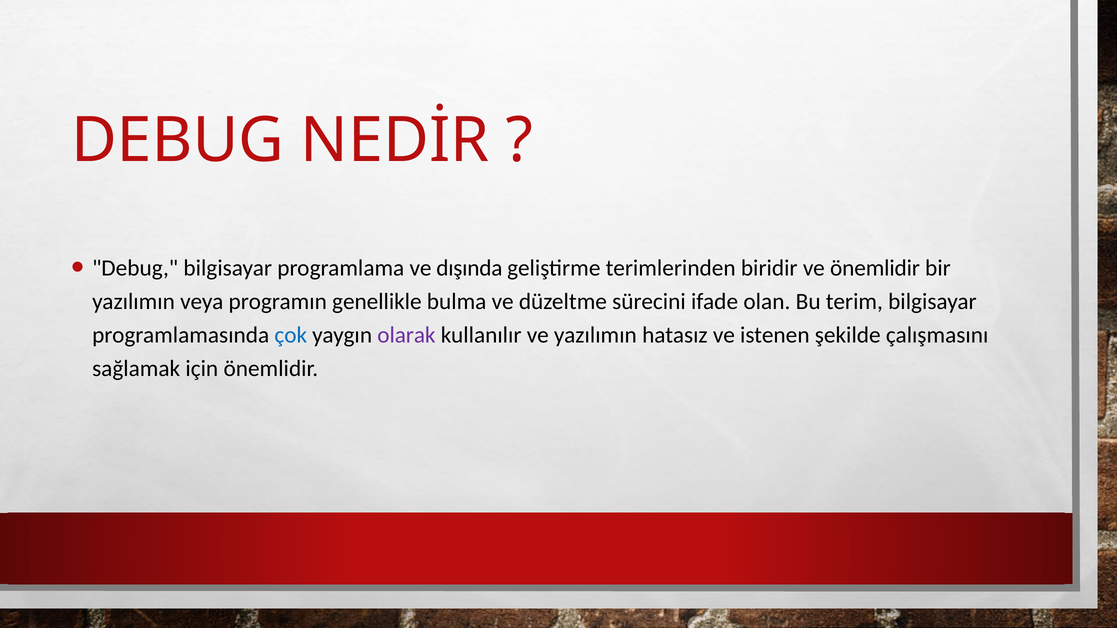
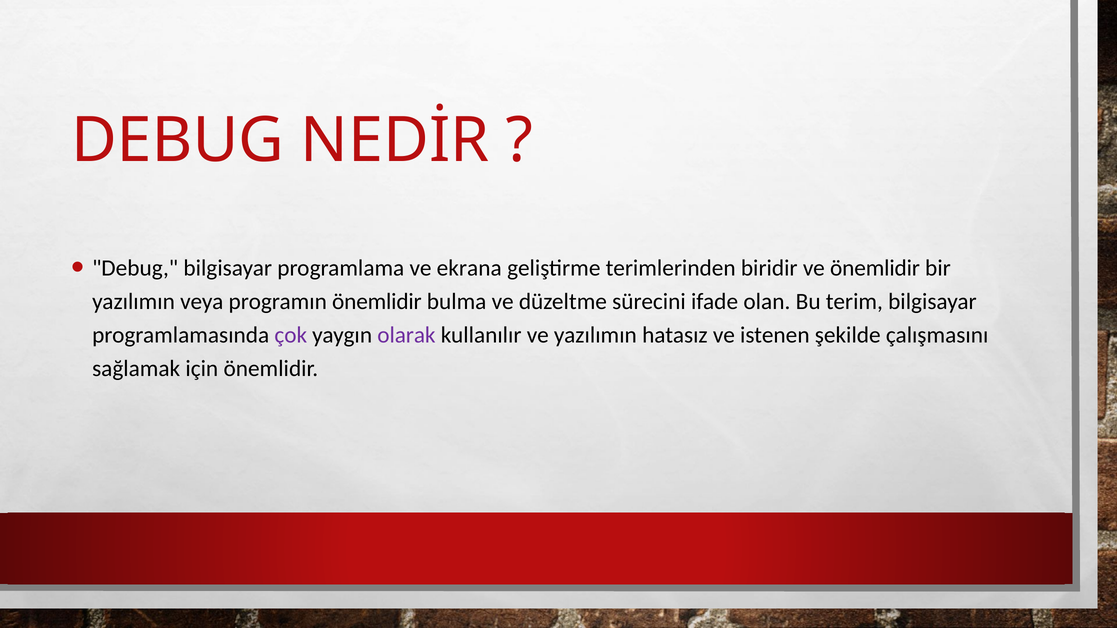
dışında: dışında -> ekrana
programın genellikle: genellikle -> önemlidir
çok colour: blue -> purple
